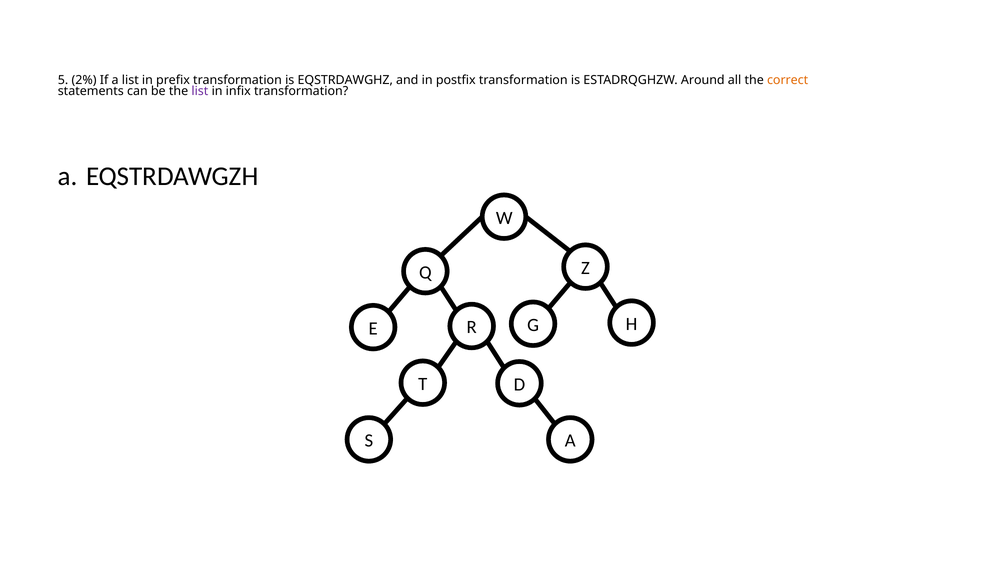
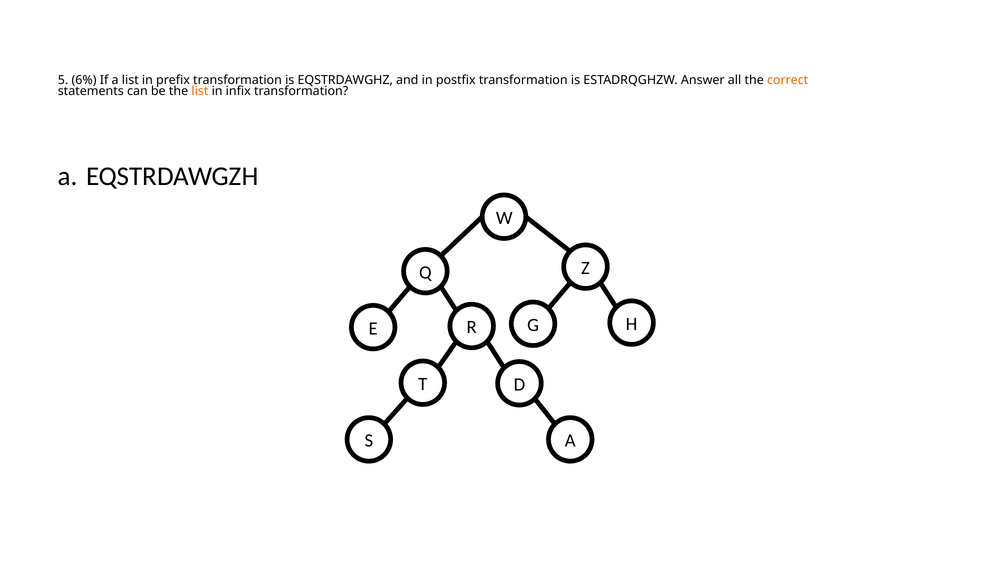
2%: 2% -> 6%
Around: Around -> Answer
list at (200, 91) colour: purple -> orange
